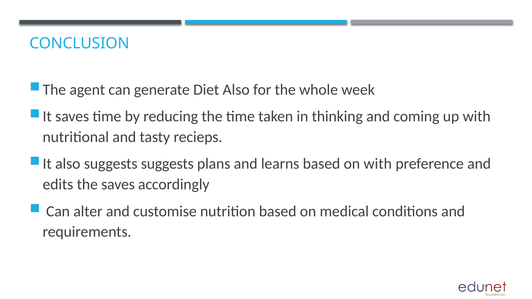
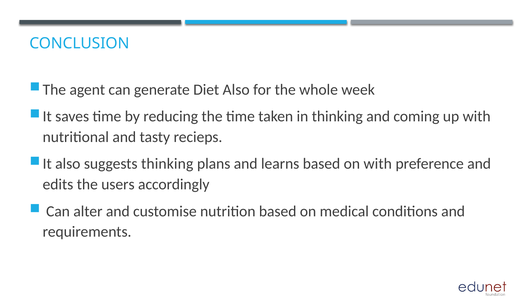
suggests suggests: suggests -> thinking
the saves: saves -> users
